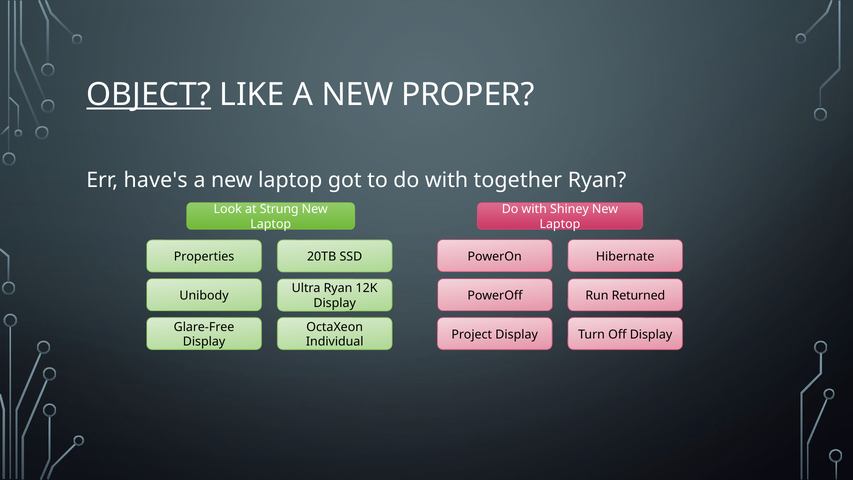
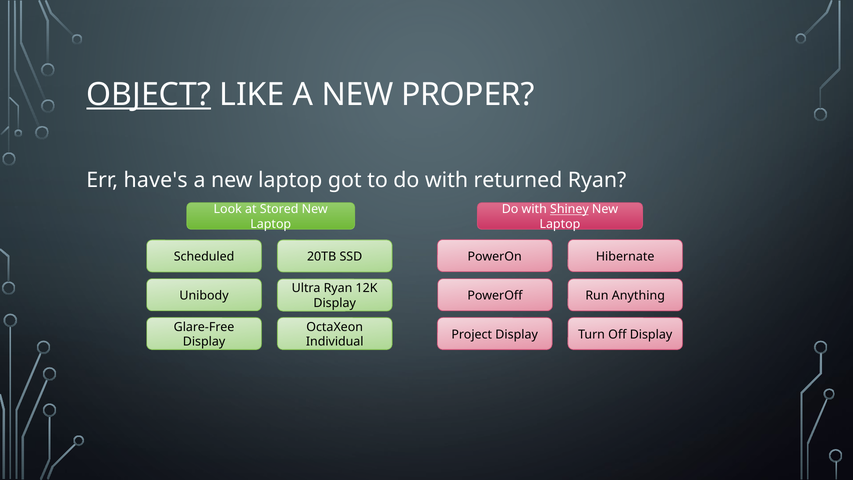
together: together -> returned
Strung: Strung -> Stored
Shiney underline: none -> present
Properties: Properties -> Scheduled
Returned: Returned -> Anything
